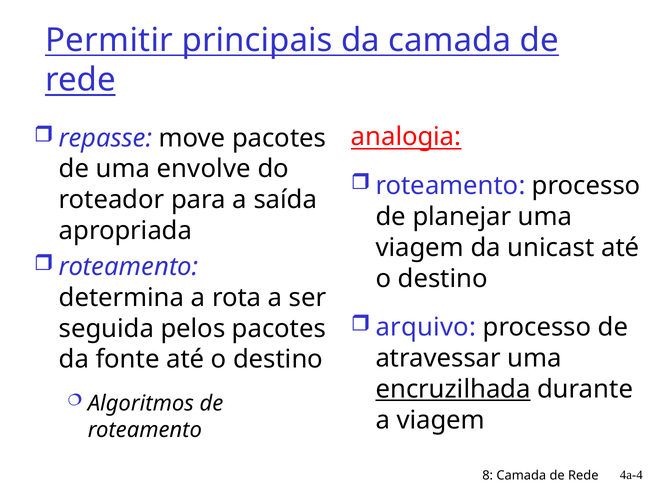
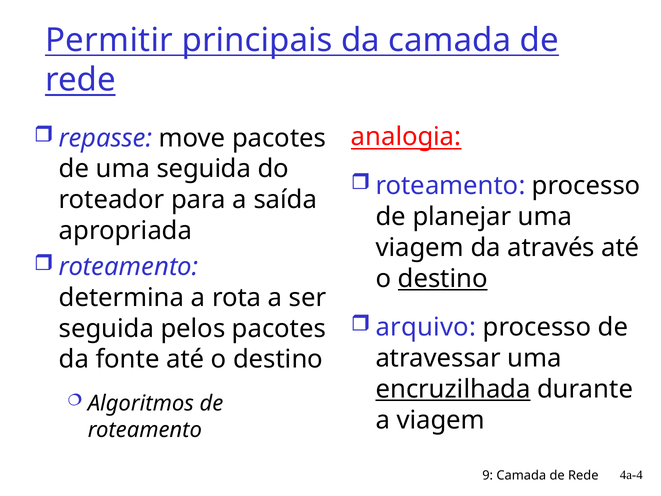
uma envolve: envolve -> seguida
unicast: unicast -> através
destino at (443, 278) underline: none -> present
8: 8 -> 9
